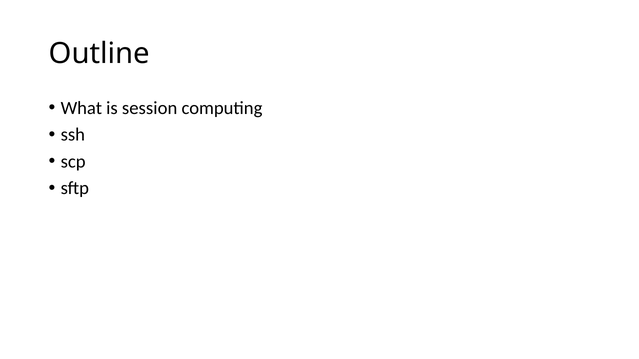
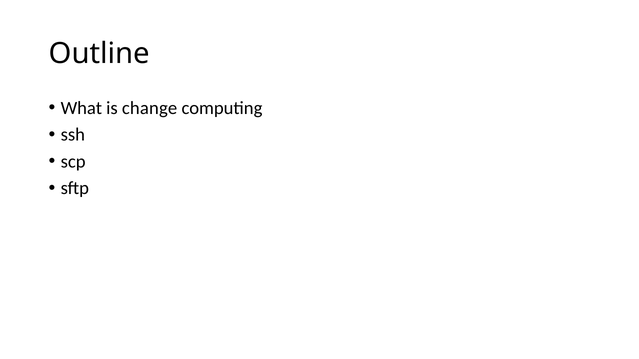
session: session -> change
